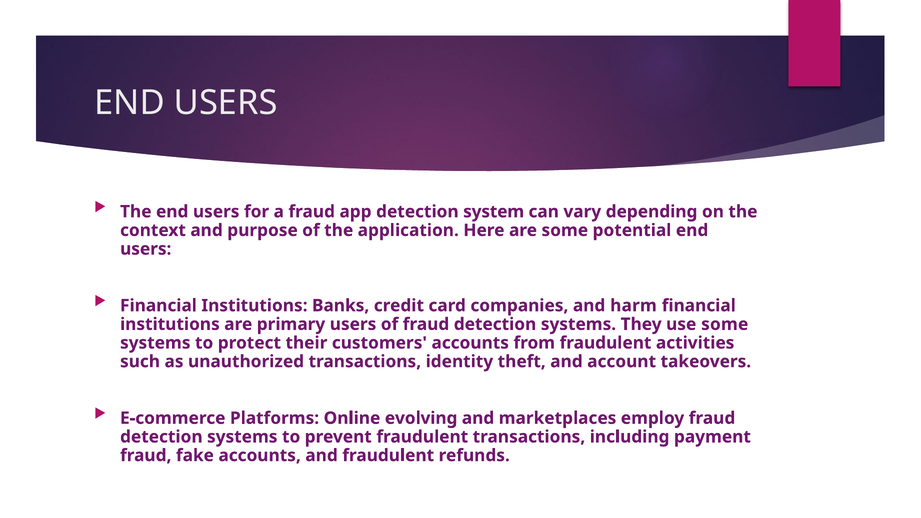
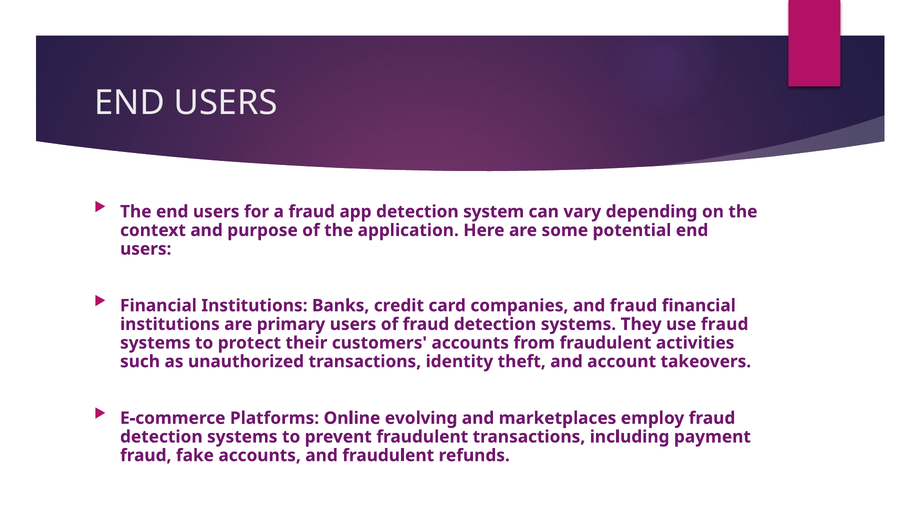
and harm: harm -> fraud
use some: some -> fraud
